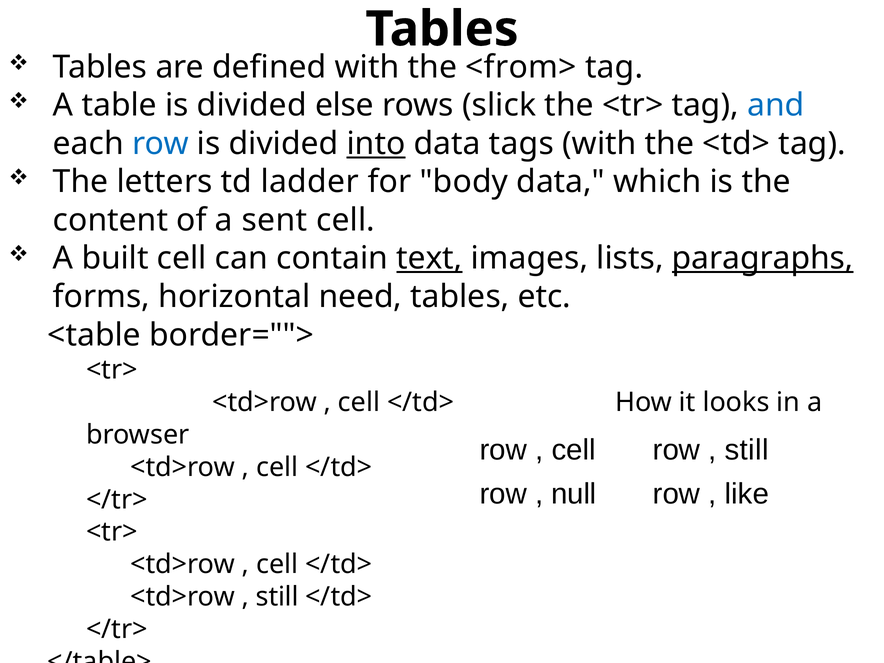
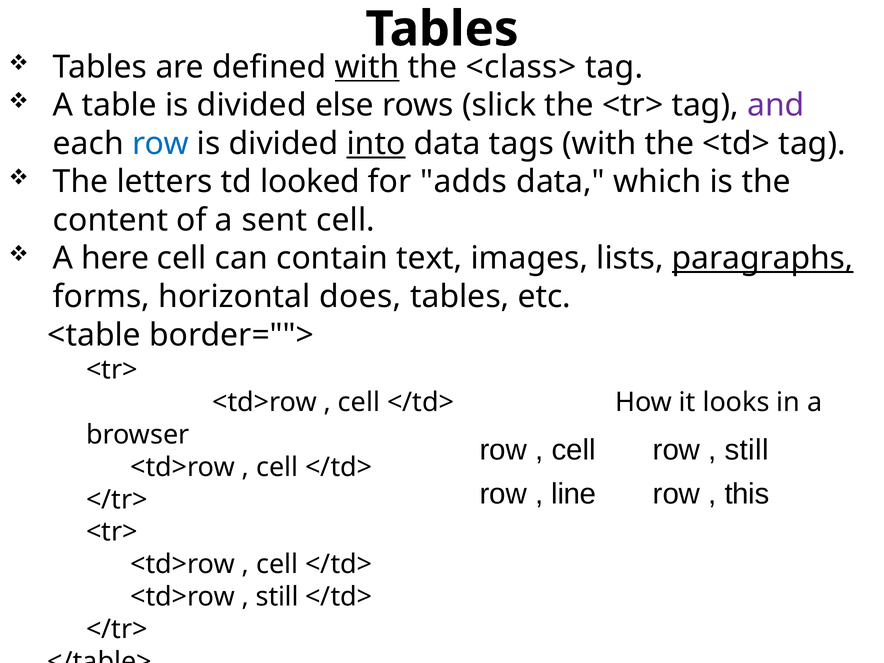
with at (367, 67) underline: none -> present
<from>: <from> -> <class>
and colour: blue -> purple
ladder: ladder -> looked
body: body -> adds
built: built -> here
text underline: present -> none
need: need -> does
null: null -> line
like: like -> this
